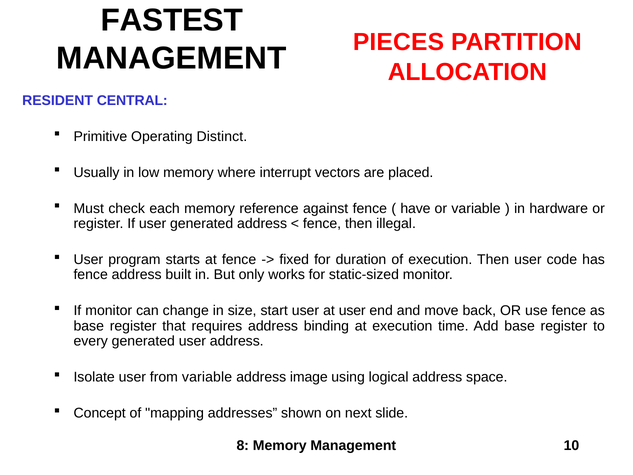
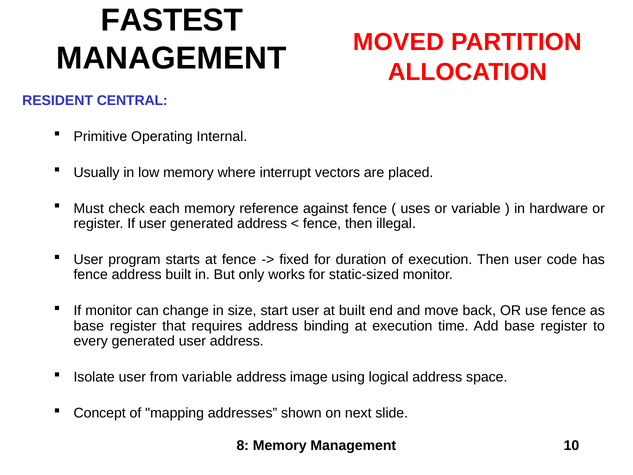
PIECES: PIECES -> MOVED
Distinct: Distinct -> Internal
have: have -> uses
at user: user -> built
